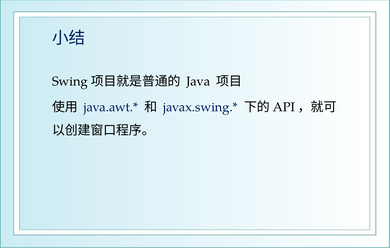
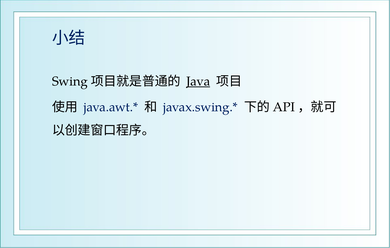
Java underline: none -> present
